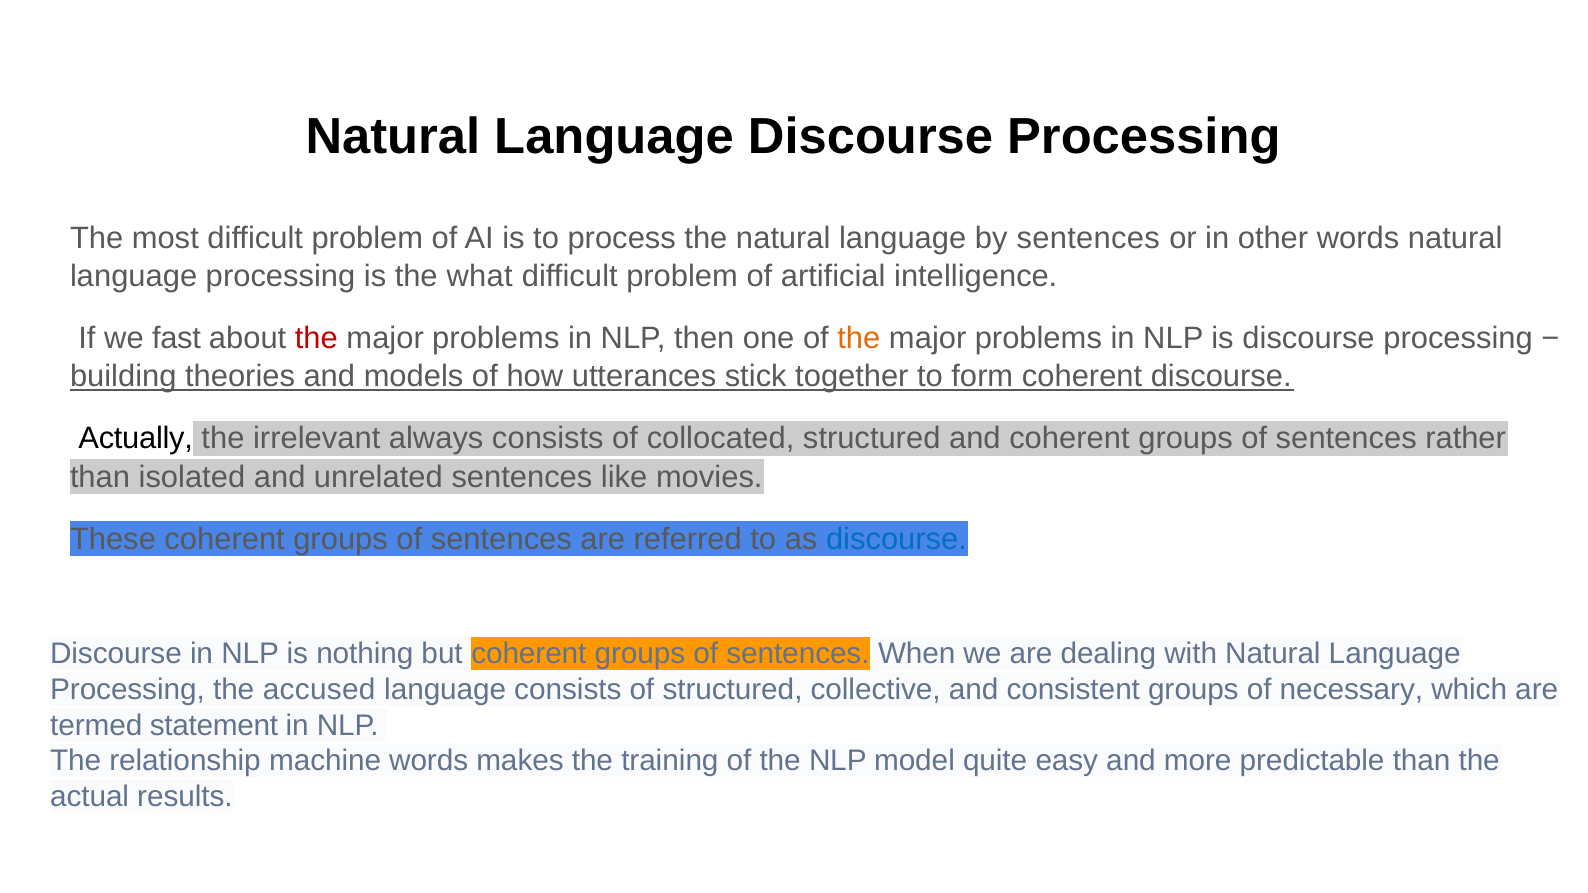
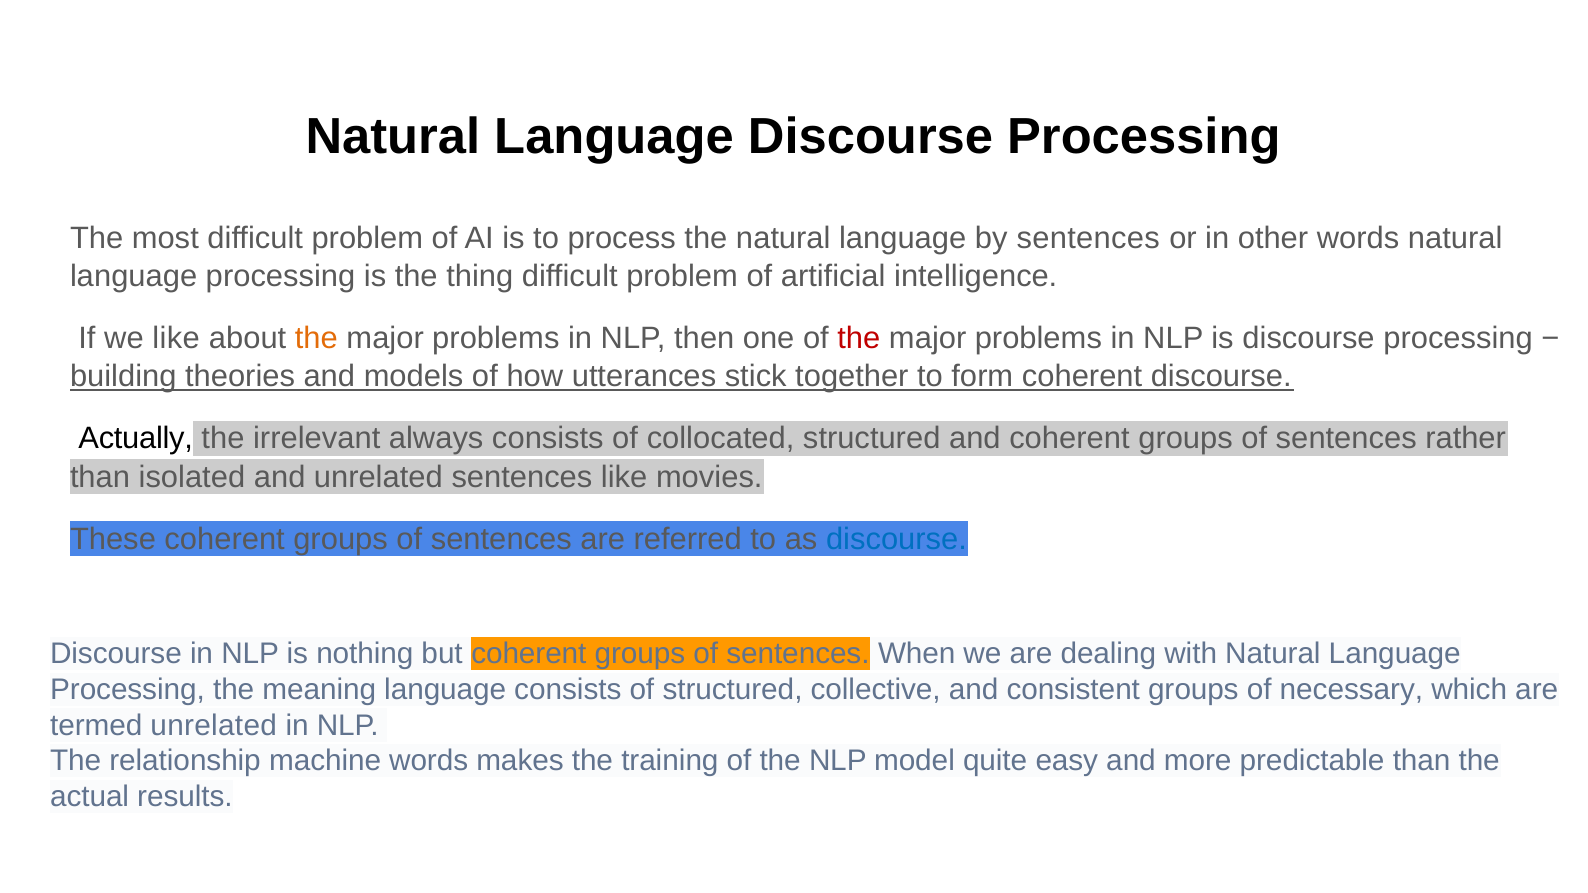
what: what -> thing
we fast: fast -> like
the at (316, 338) colour: red -> orange
the at (859, 338) colour: orange -> red
accused: accused -> meaning
termed statement: statement -> unrelated
